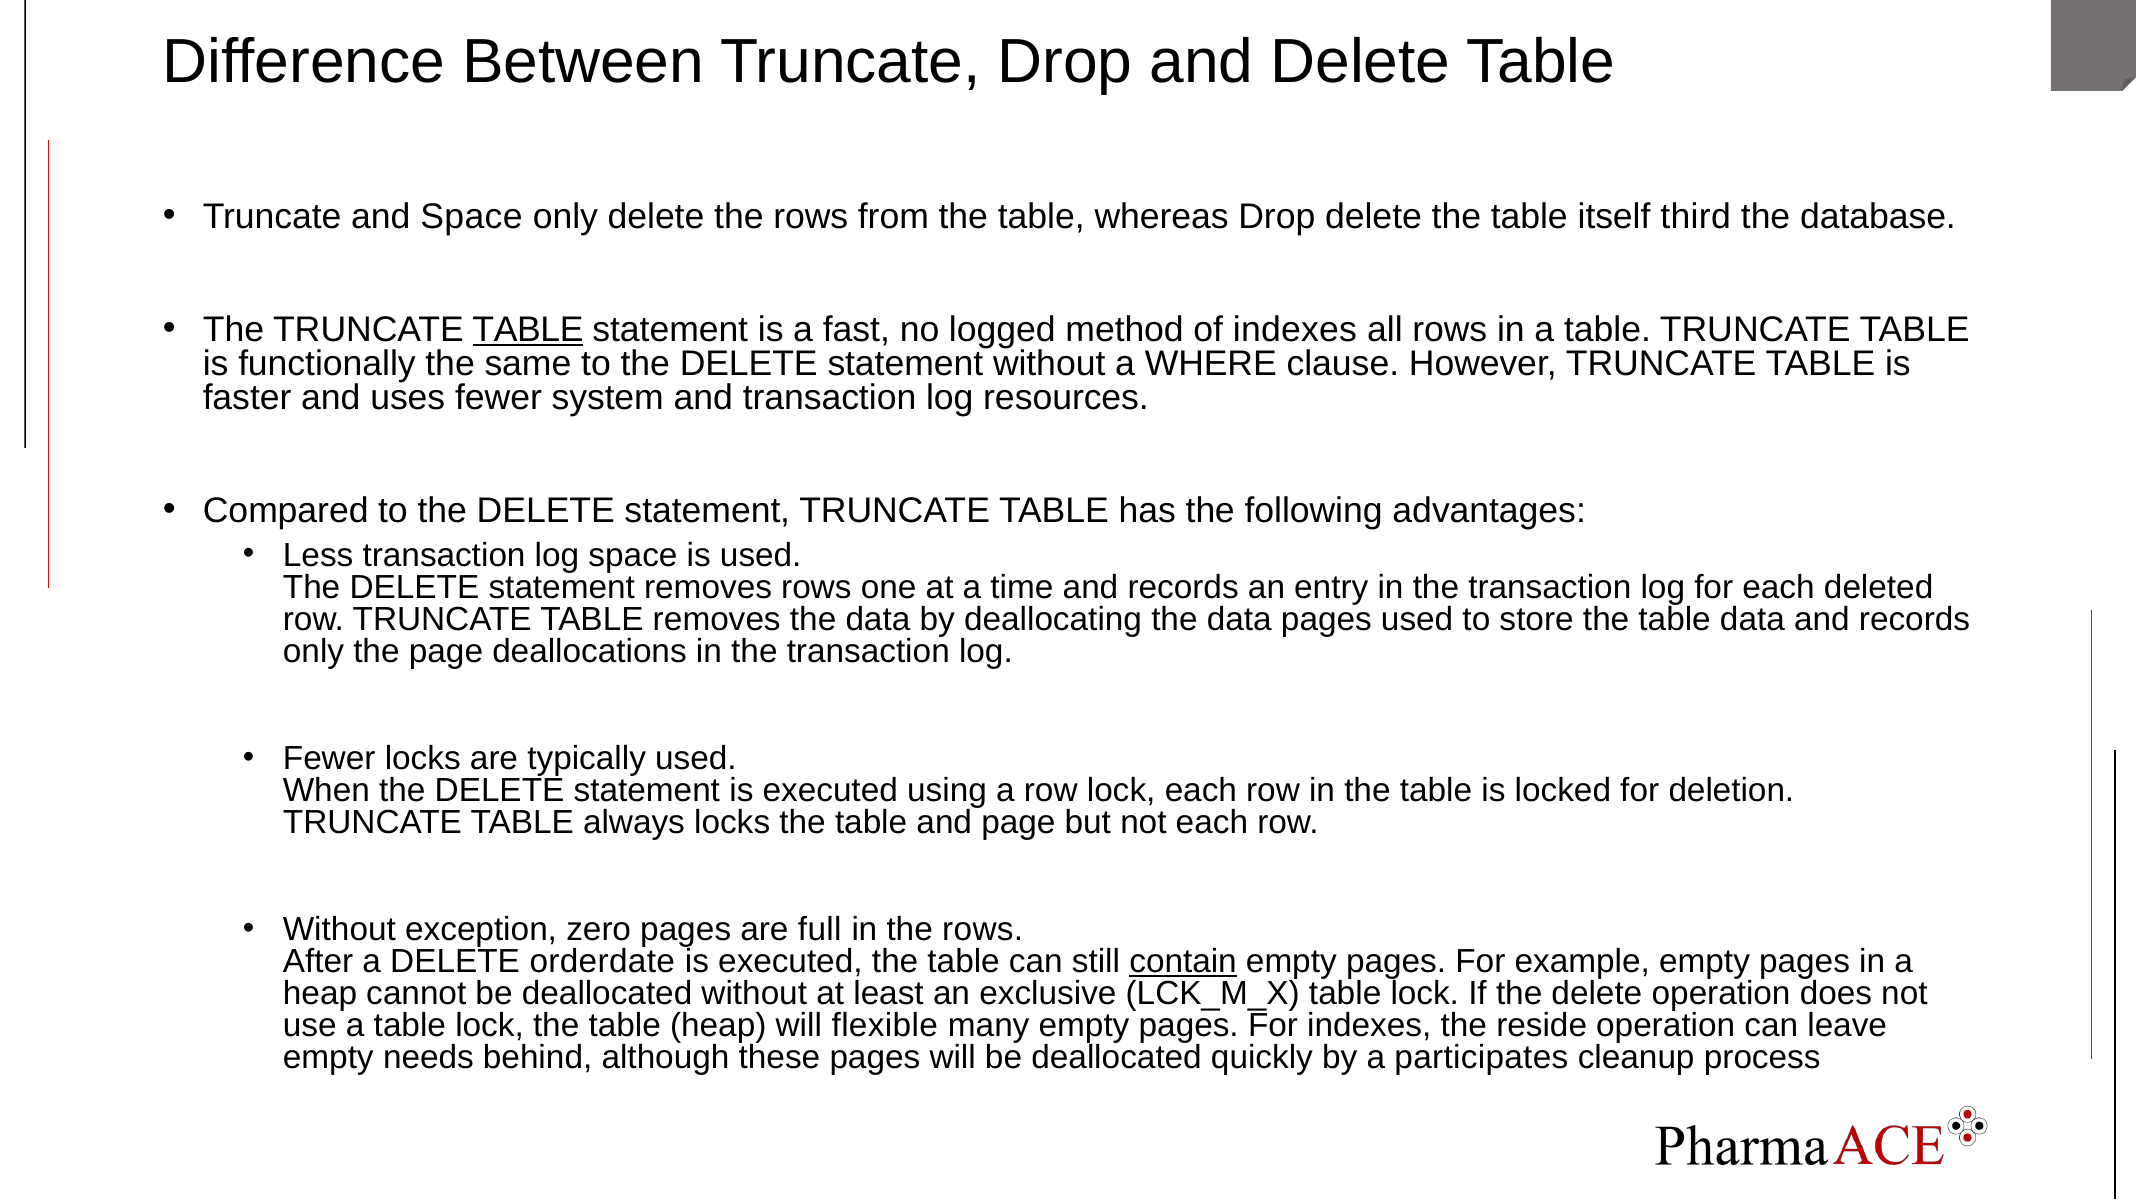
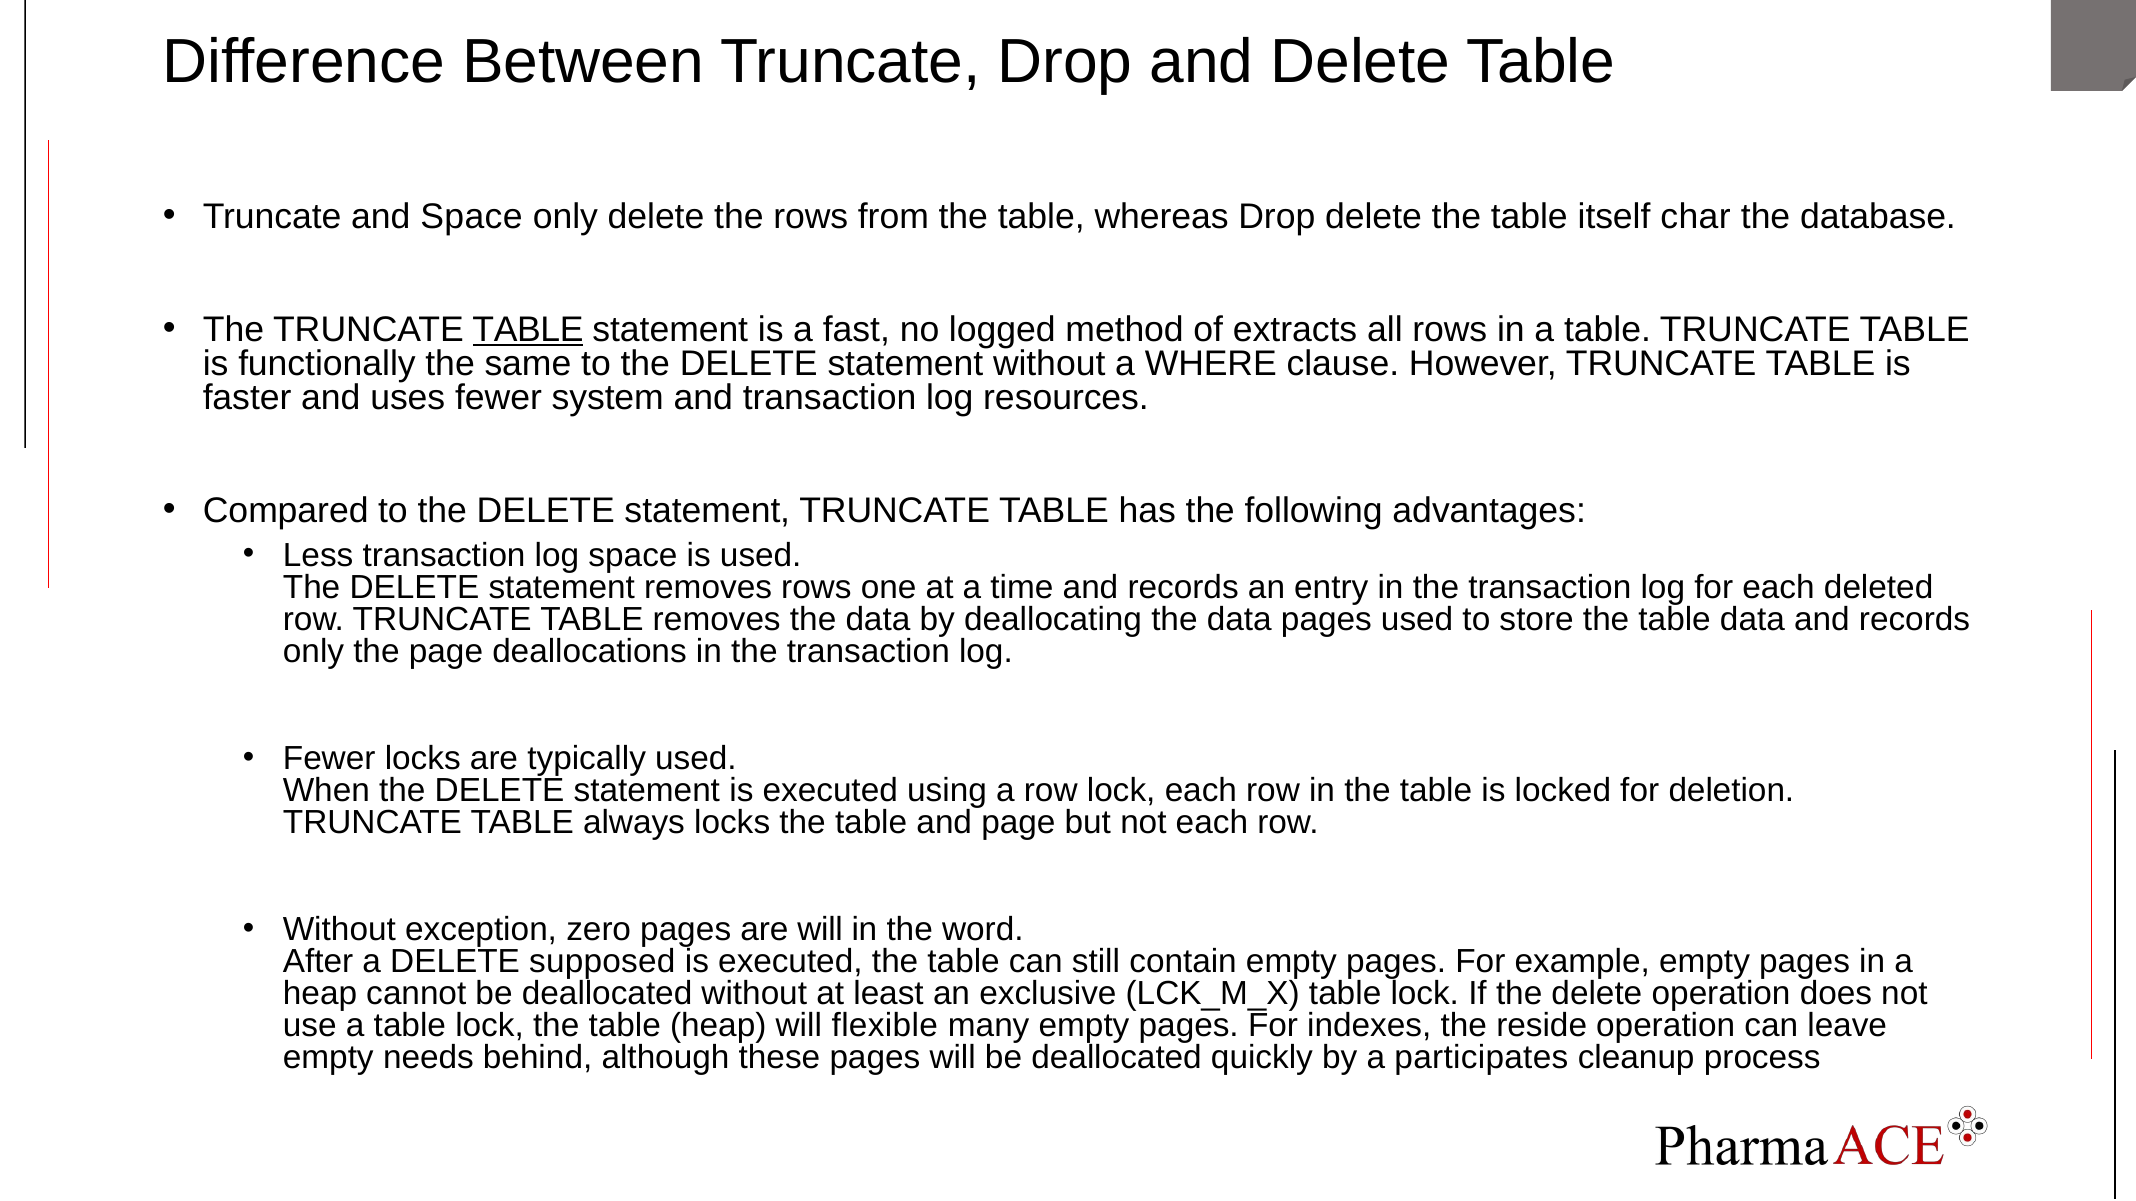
third: third -> char
of indexes: indexes -> extracts
are full: full -> will
in the rows: rows -> word
orderdate: orderdate -> supposed
contain underline: present -> none
